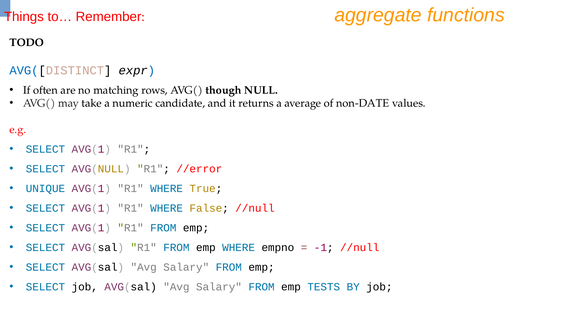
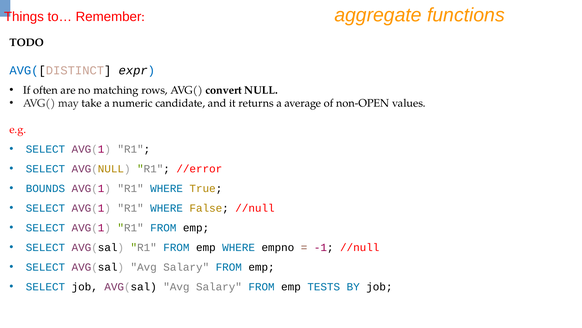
though: though -> convert
non-DATE: non-DATE -> non-OPEN
UNIQUE: UNIQUE -> BOUNDS
